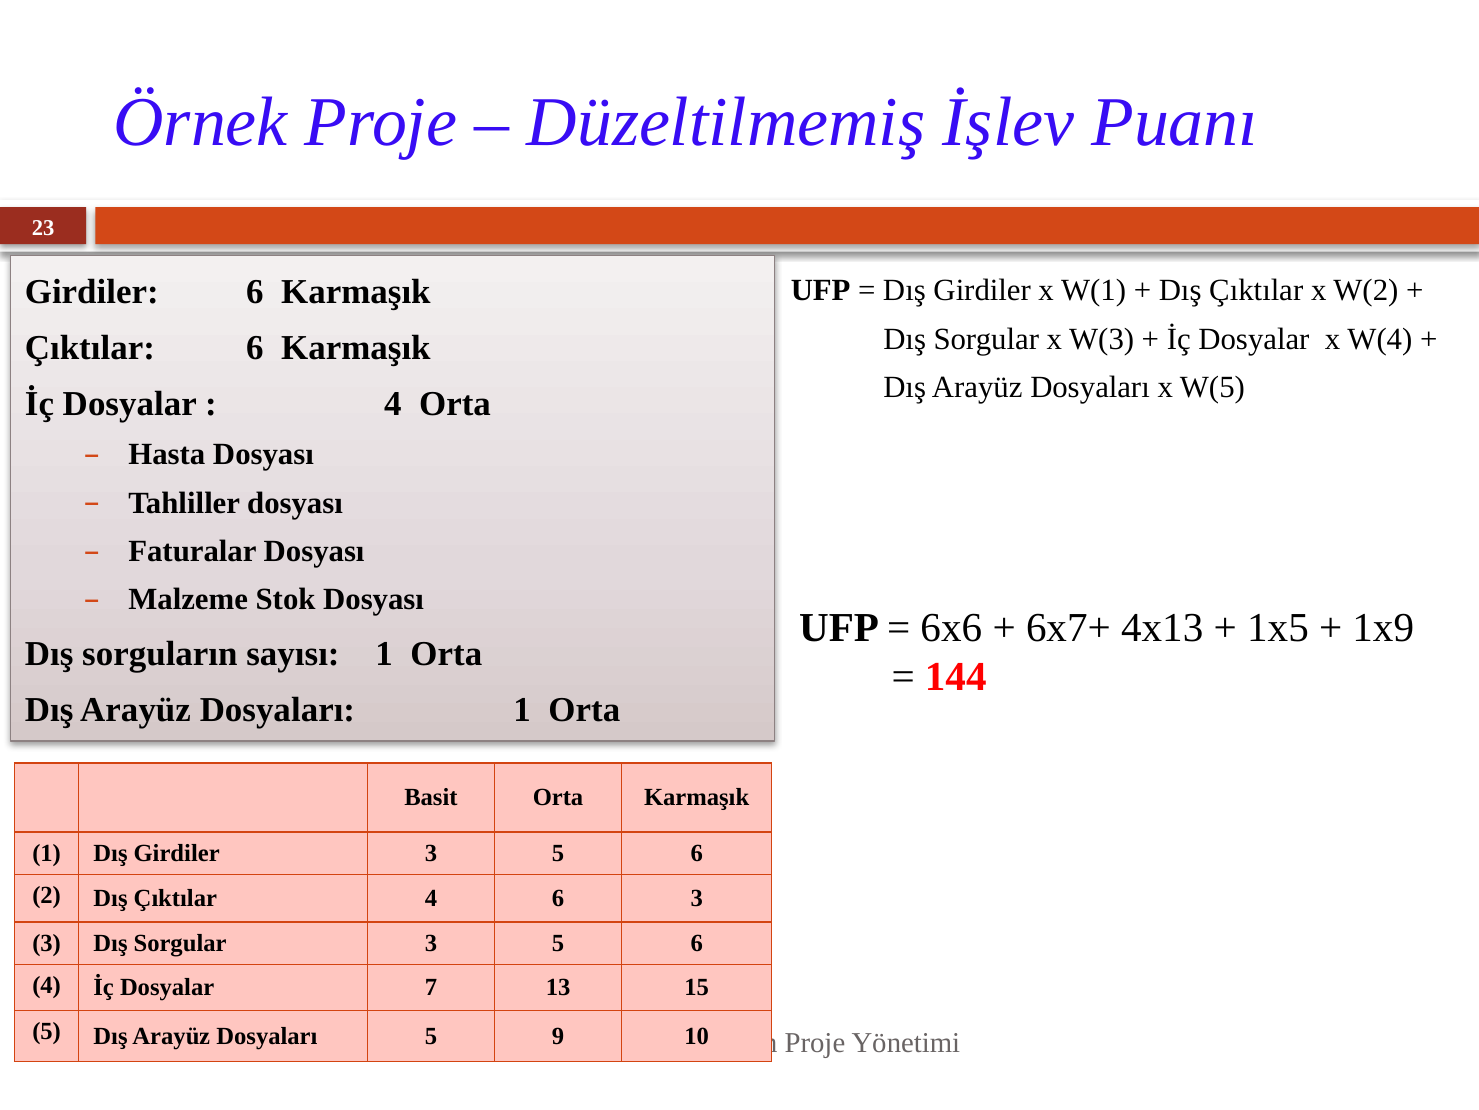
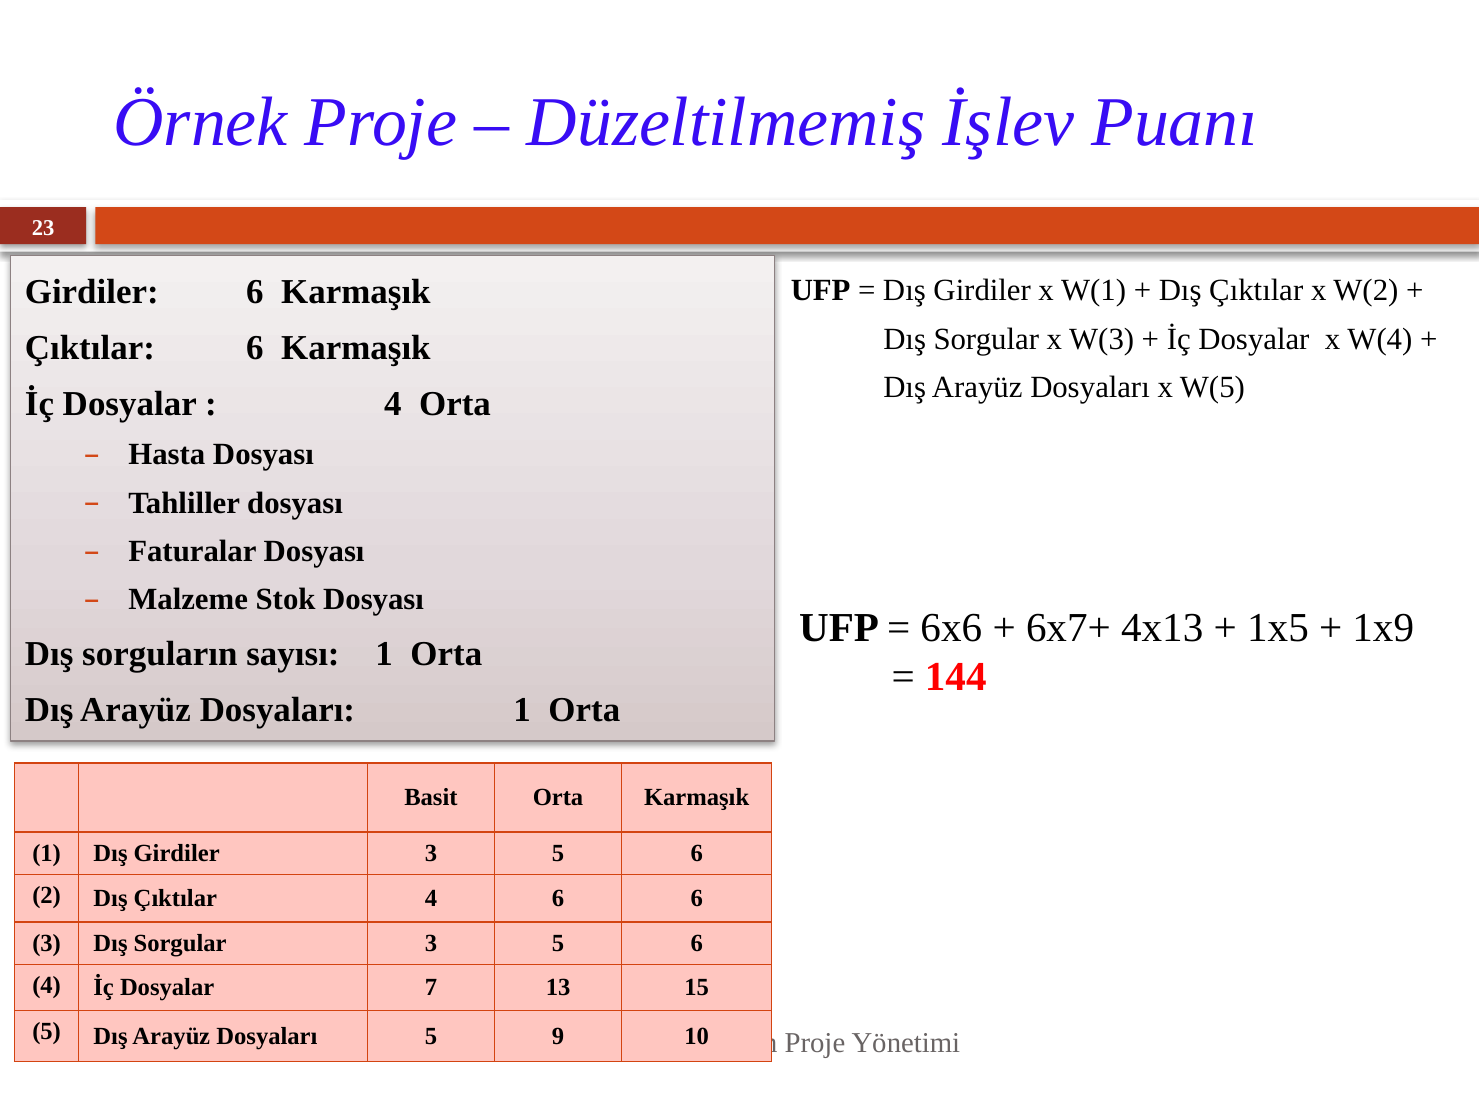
6 3: 3 -> 6
